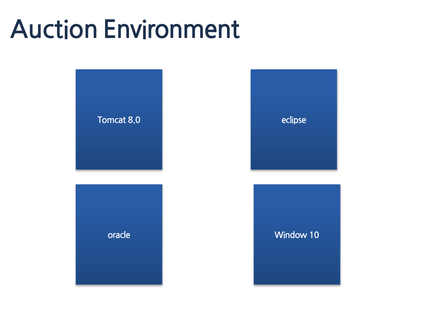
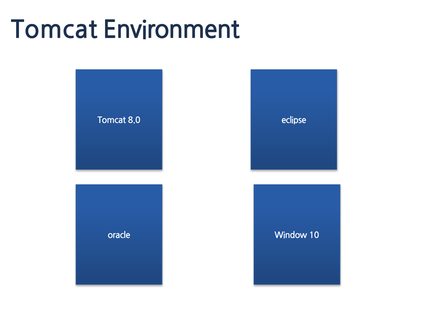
Auction at (54, 30): Auction -> Tomcat
